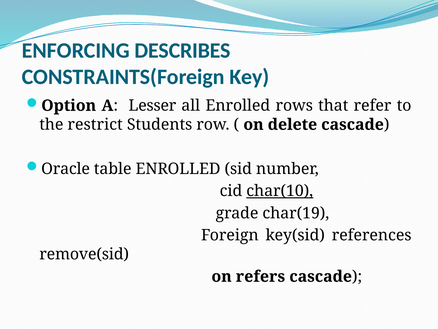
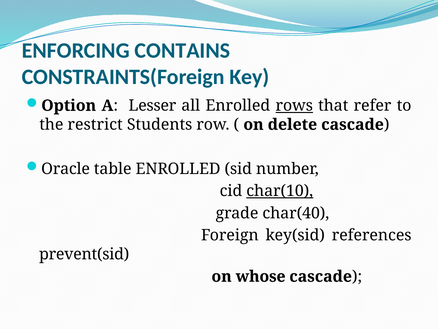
DESCRIBES: DESCRIBES -> CONTAINS
rows underline: none -> present
char(19: char(19 -> char(40
remove(sid: remove(sid -> prevent(sid
refers: refers -> whose
